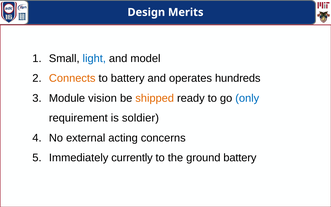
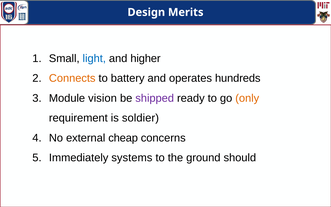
model: model -> higher
shipped colour: orange -> purple
only colour: blue -> orange
acting: acting -> cheap
currently: currently -> systems
ground battery: battery -> should
